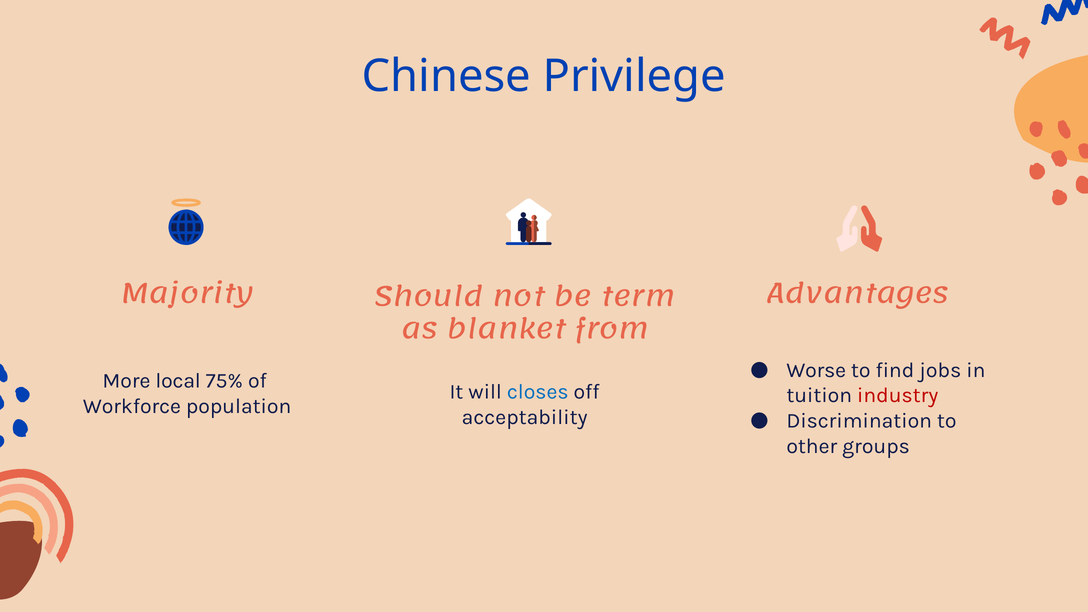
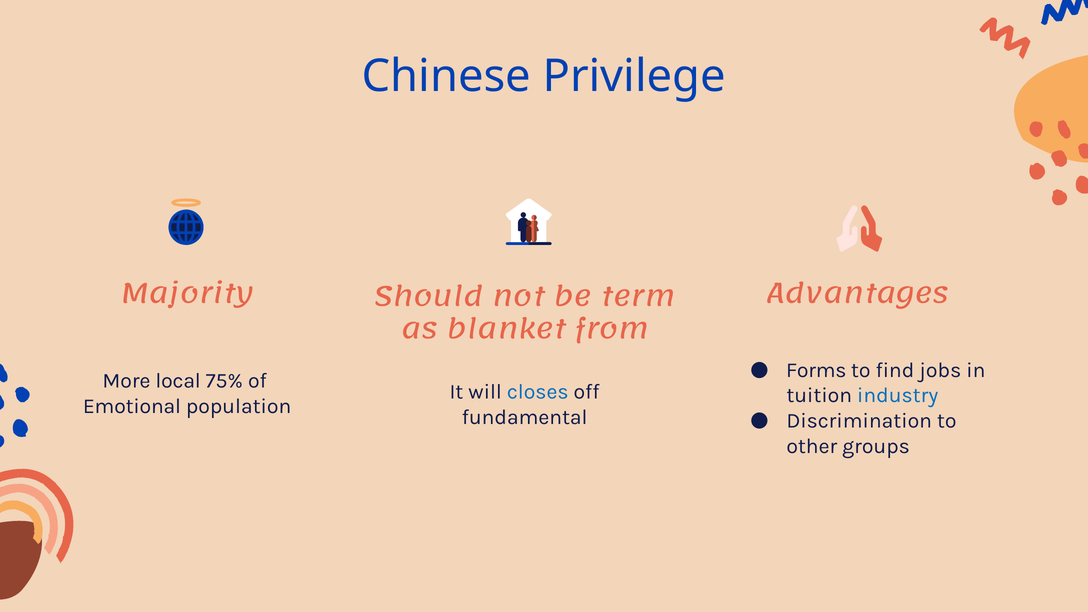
Worse: Worse -> Forms
industry colour: red -> blue
Workforce: Workforce -> Emotional
acceptability: acceptability -> fundamental
